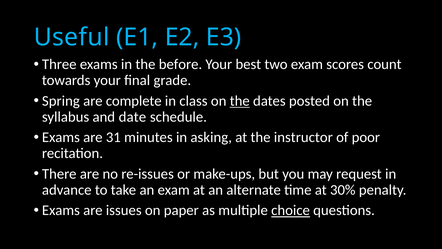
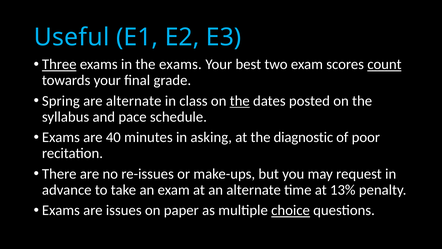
Three underline: none -> present
the before: before -> exams
count underline: none -> present
are complete: complete -> alternate
date: date -> pace
31: 31 -> 40
instructor: instructor -> diagnostic
30%: 30% -> 13%
